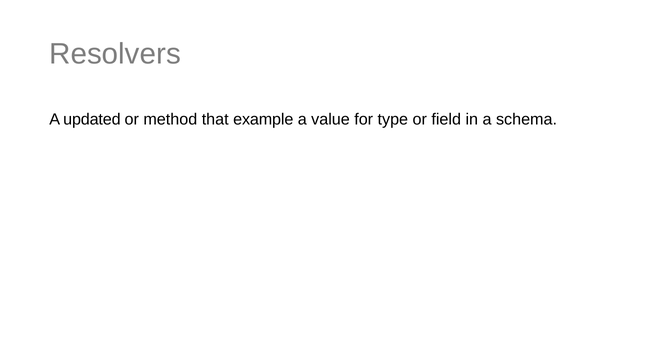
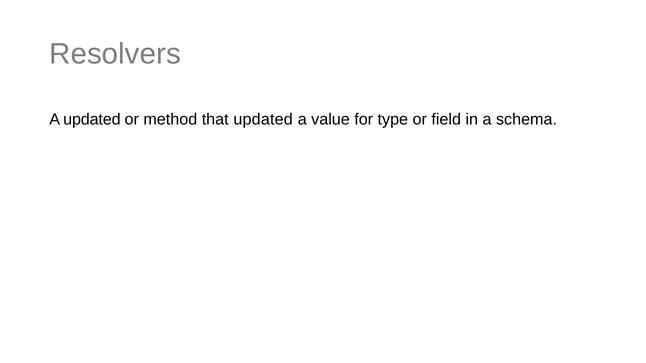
that example: example -> updated
